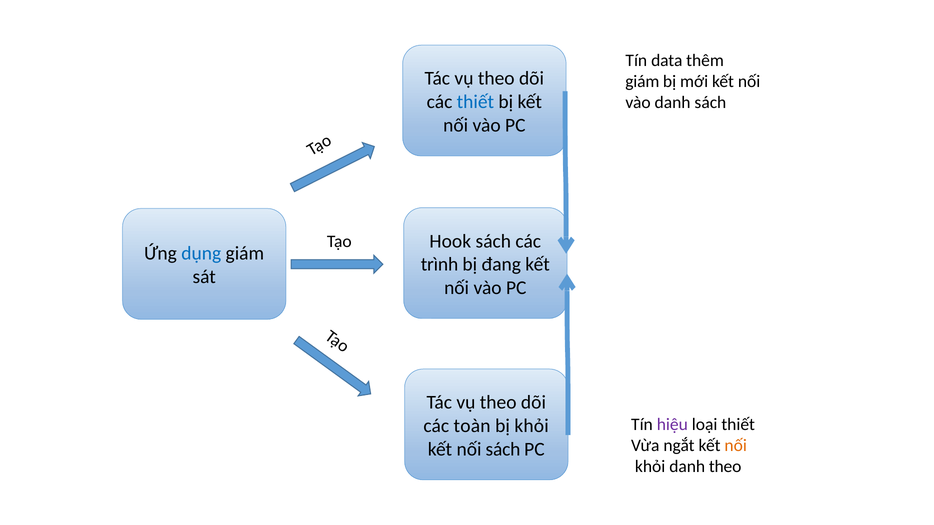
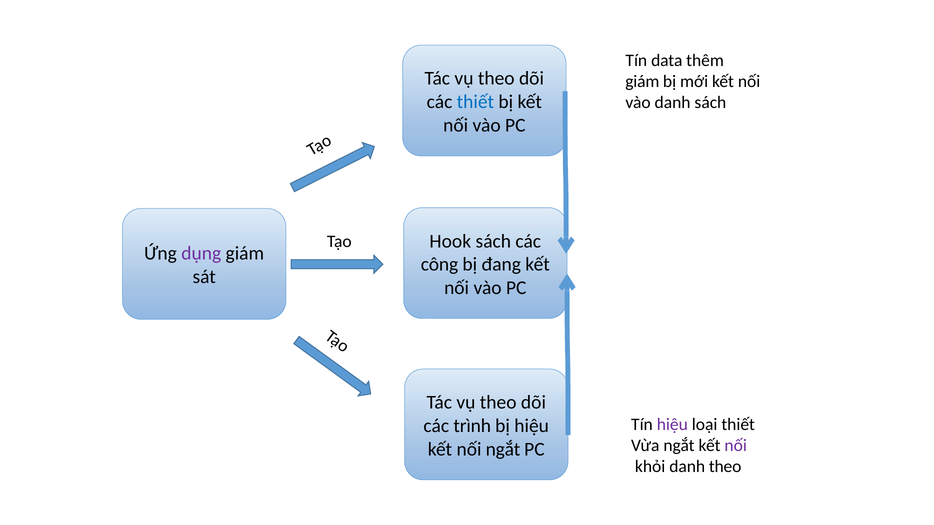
dụng colour: blue -> purple
trình: trình -> công
toàn: toàn -> trình
bị khỏi: khỏi -> hiệu
nối at (736, 446) colour: orange -> purple
nối sách: sách -> ngắt
